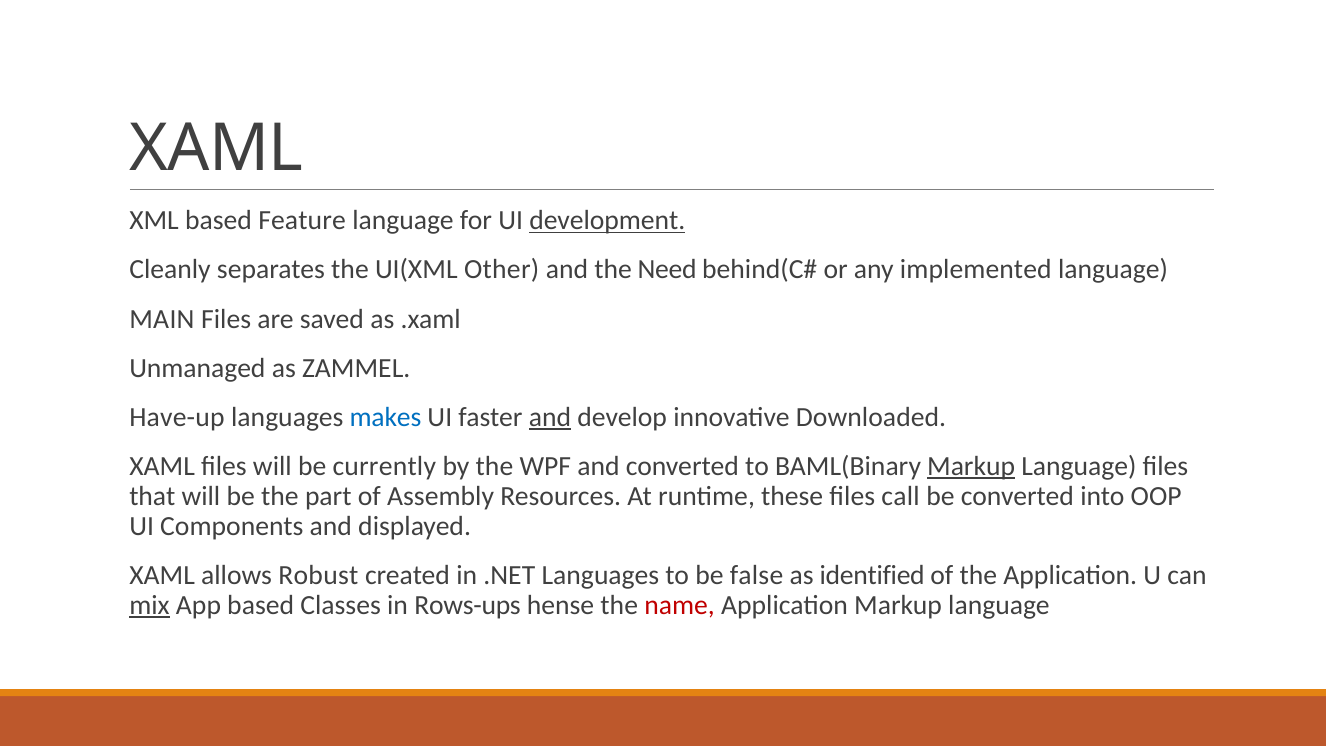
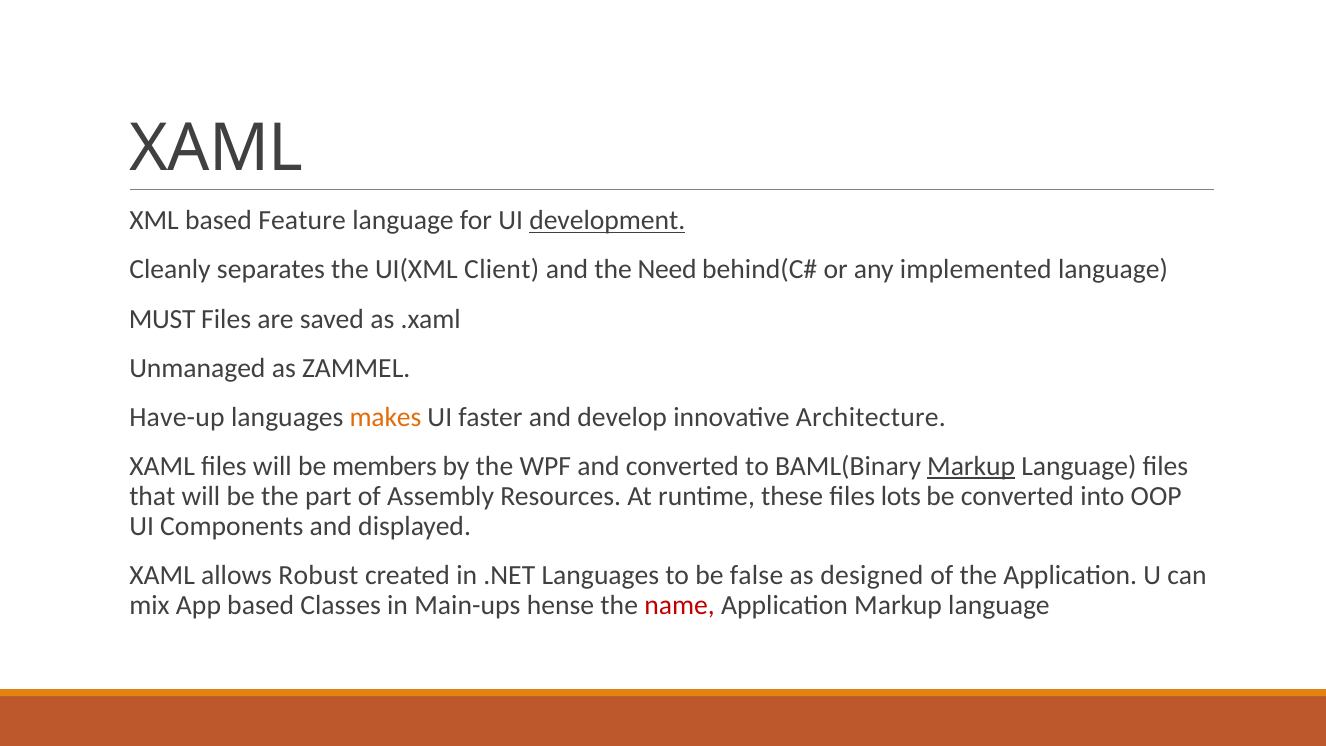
Other: Other -> Client
MAIN: MAIN -> MUST
makes colour: blue -> orange
and at (550, 417) underline: present -> none
Downloaded: Downloaded -> Architecture
currently: currently -> members
call: call -> lots
identified: identified -> designed
mix underline: present -> none
Rows-ups: Rows-ups -> Main-ups
